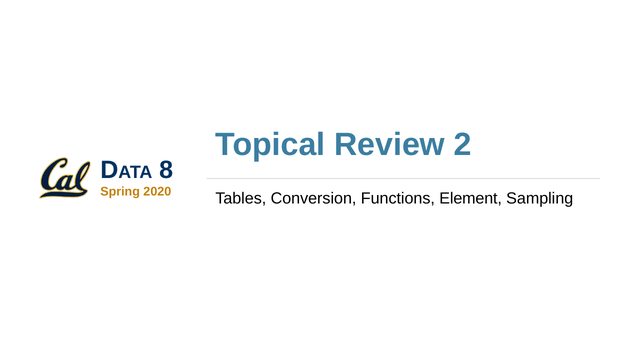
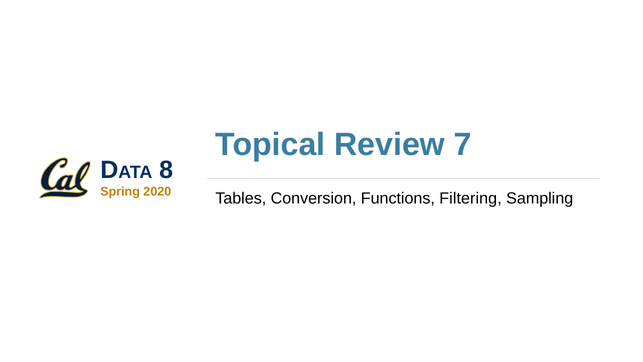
2: 2 -> 7
Element: Element -> Filtering
